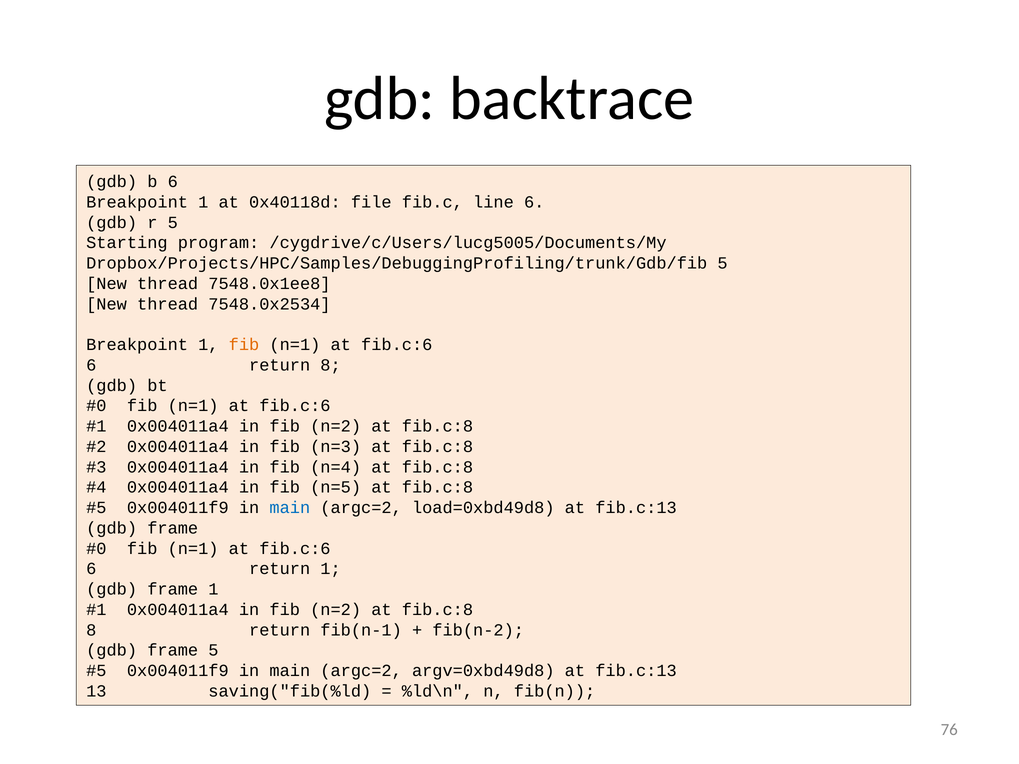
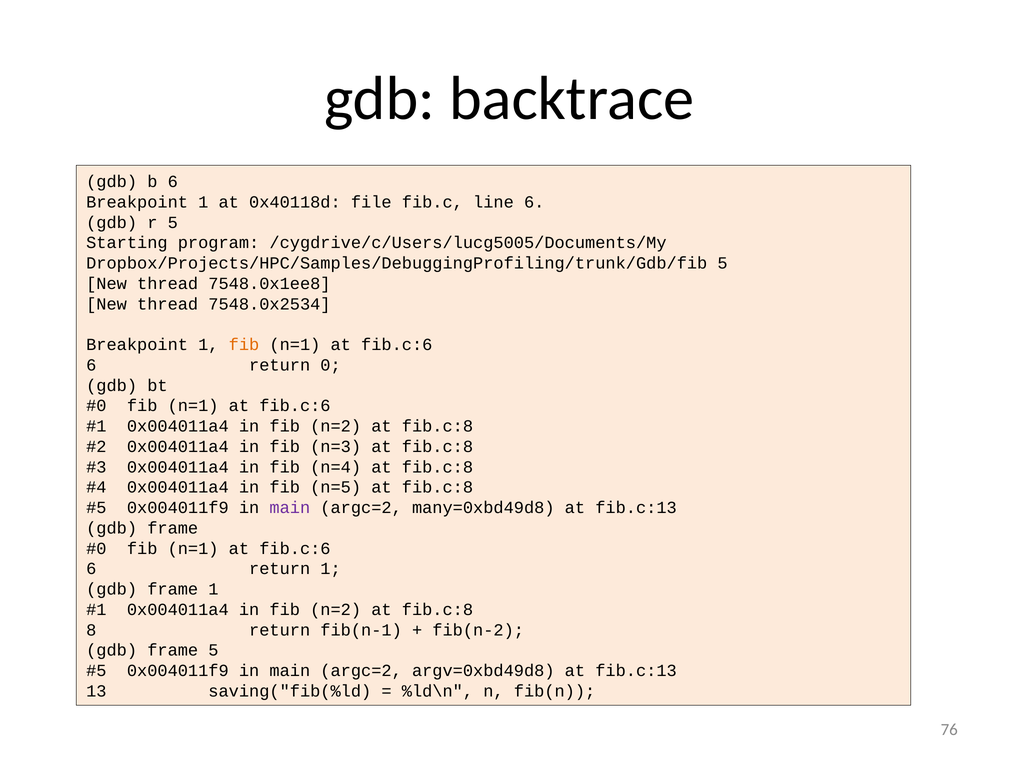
return 8: 8 -> 0
main at (290, 508) colour: blue -> purple
load=0xbd49d8: load=0xbd49d8 -> many=0xbd49d8
